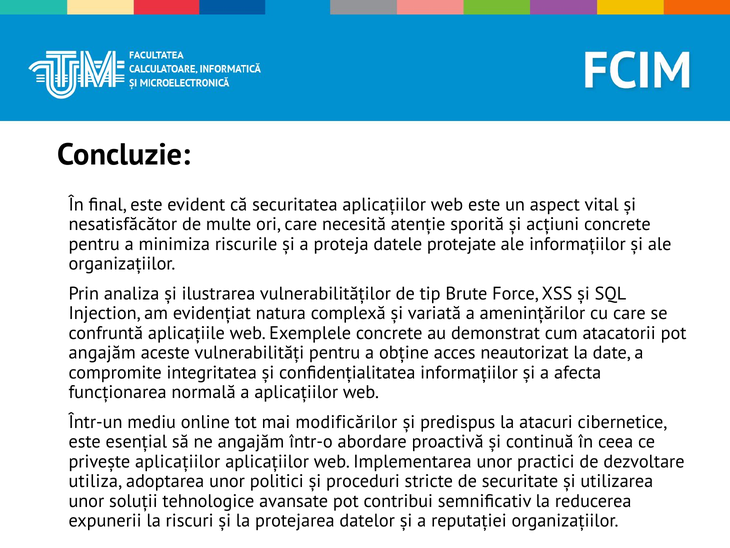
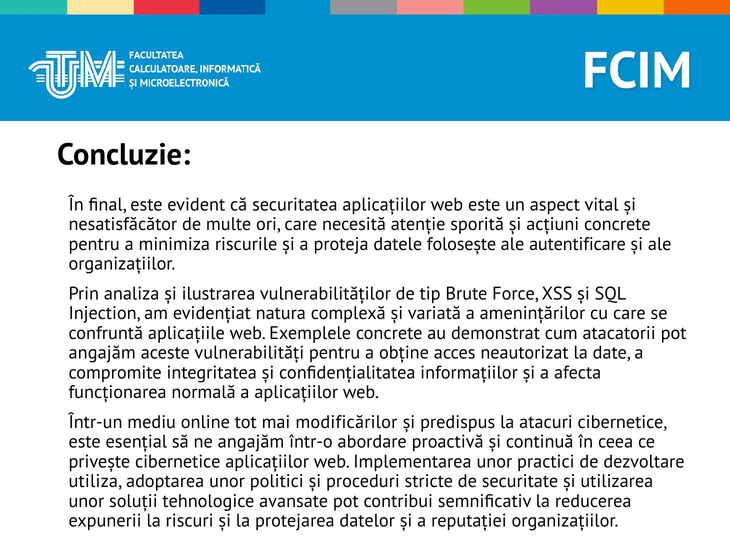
protejate: protejate -> folosește
ale informațiilor: informațiilor -> autentificare
privește aplicațiilor: aplicațiilor -> cibernetice
